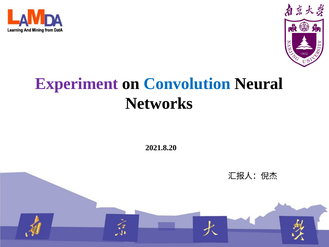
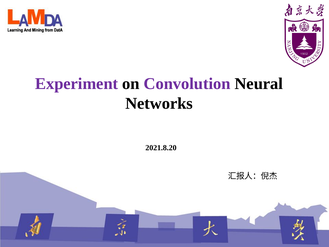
Convolution colour: blue -> purple
